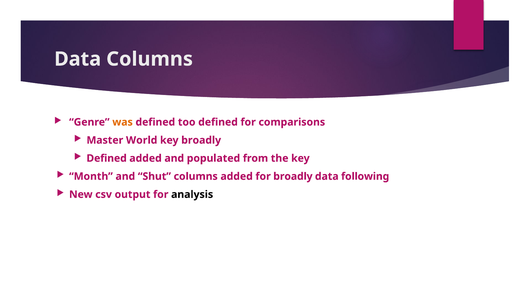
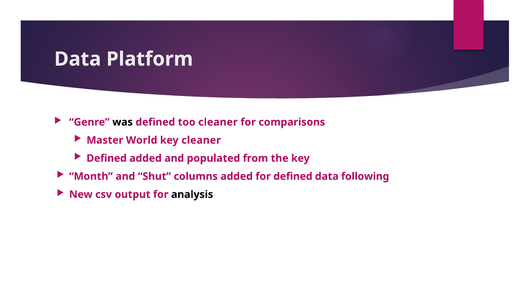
Data Columns: Columns -> Platform
was colour: orange -> black
too defined: defined -> cleaner
key broadly: broadly -> cleaner
for broadly: broadly -> defined
